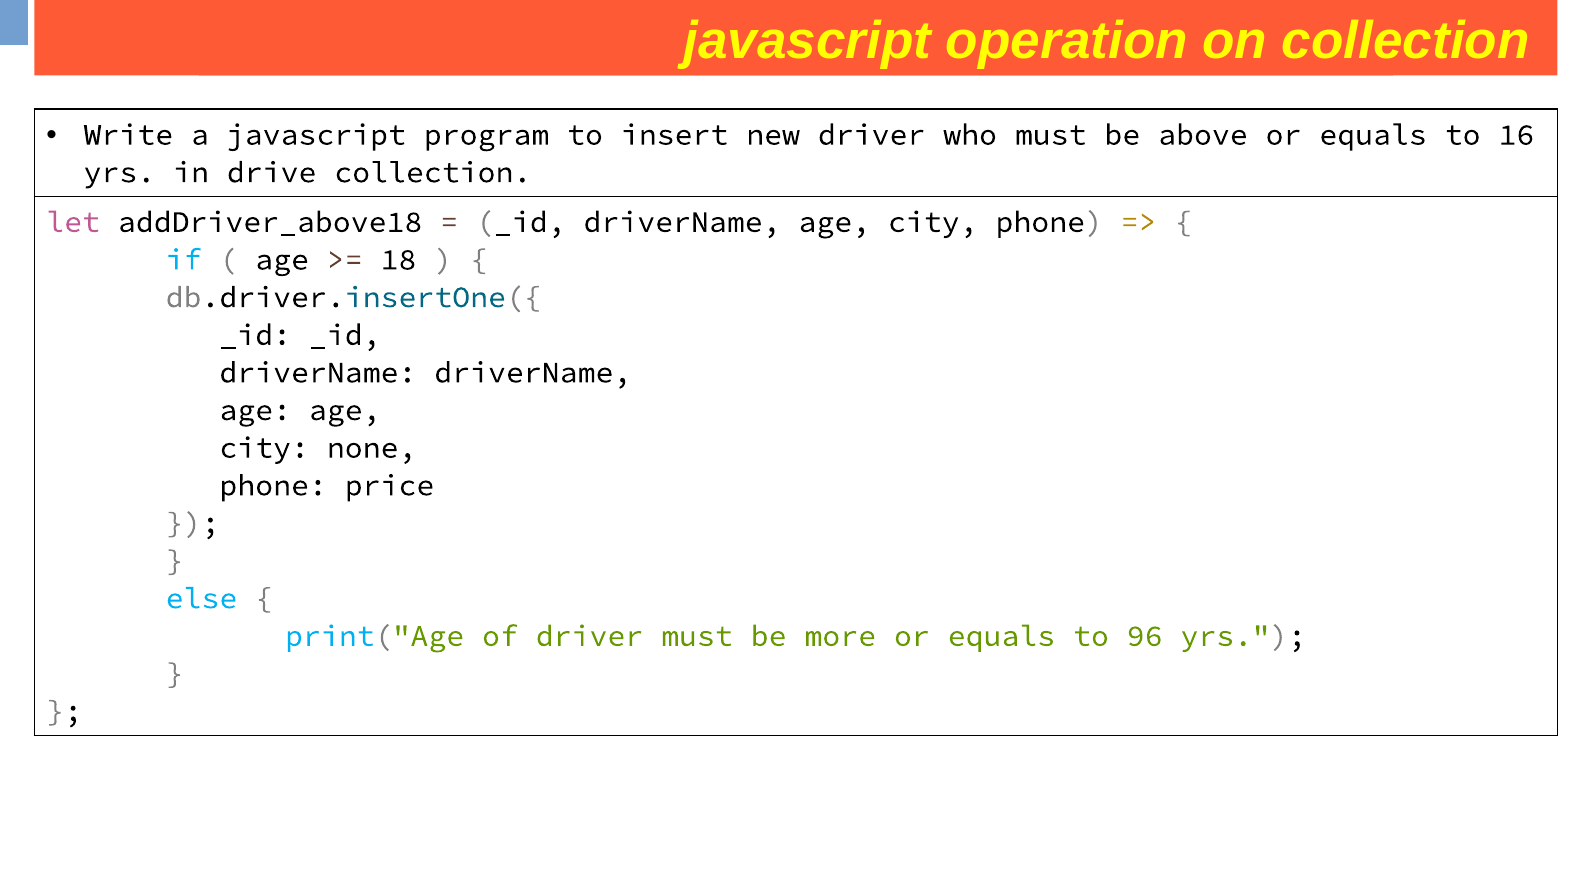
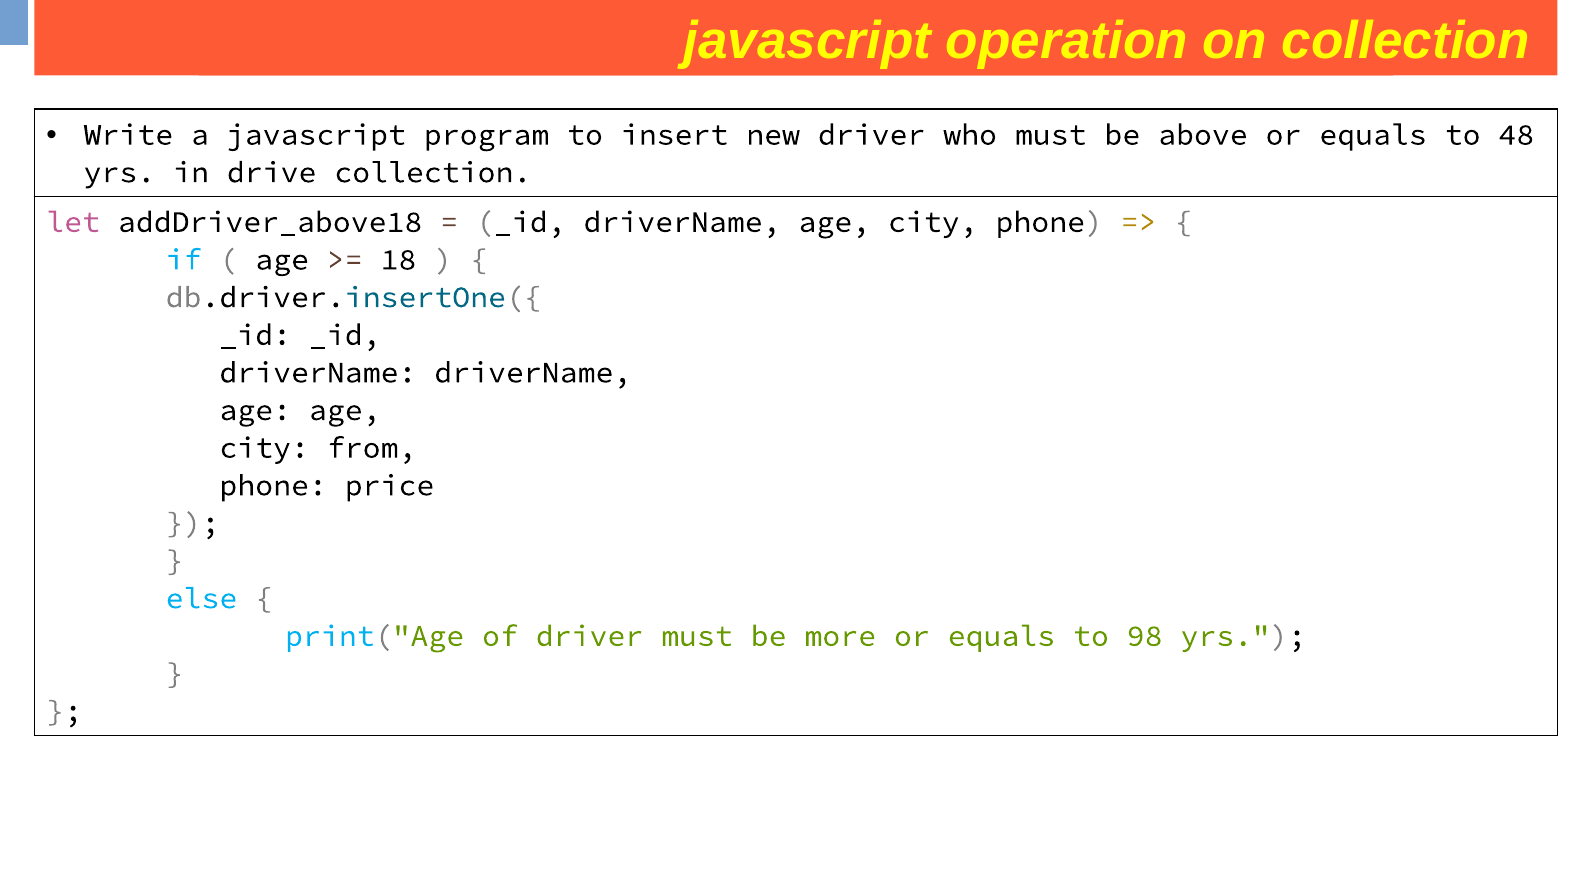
16: 16 -> 48
none: none -> from
96: 96 -> 98
